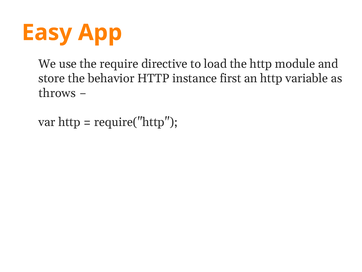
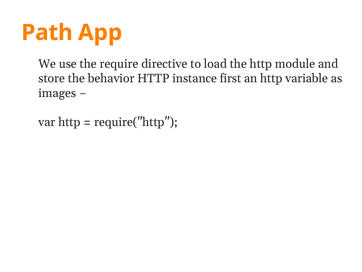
Easy: Easy -> Path
throws: throws -> images
